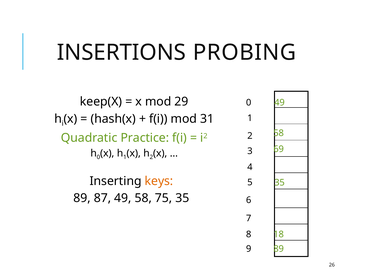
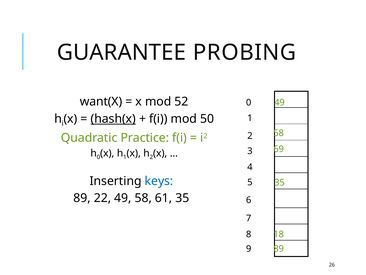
INSERTIONS: INSERTIONS -> GUARANTEE
keep(X: keep(X -> want(X
29: 29 -> 52
hash(x underline: none -> present
31: 31 -> 50
keys colour: orange -> blue
87: 87 -> 22
75: 75 -> 61
